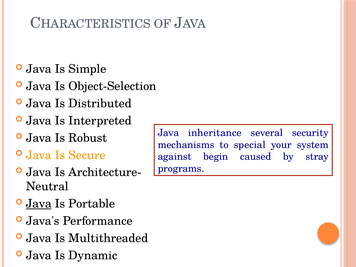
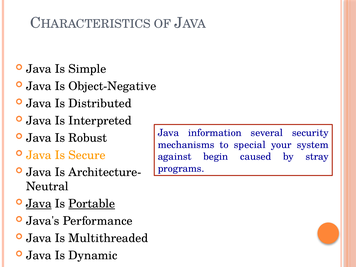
Object-Selection: Object-Selection -> Object-Negative
inheritance: inheritance -> information
Portable underline: none -> present
